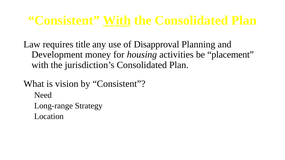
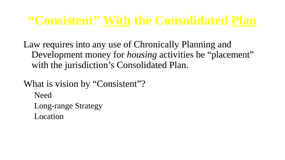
Plan at (244, 20) underline: none -> present
title: title -> into
Disapproval: Disapproval -> Chronically
